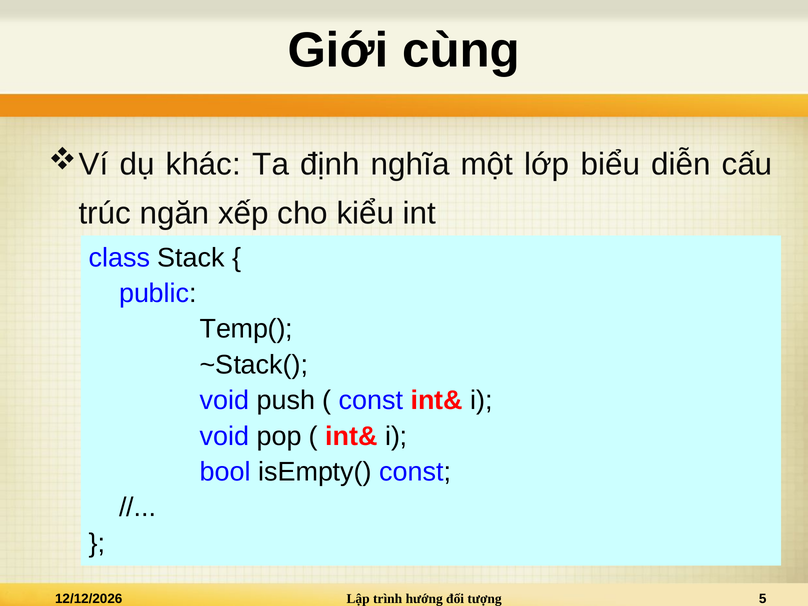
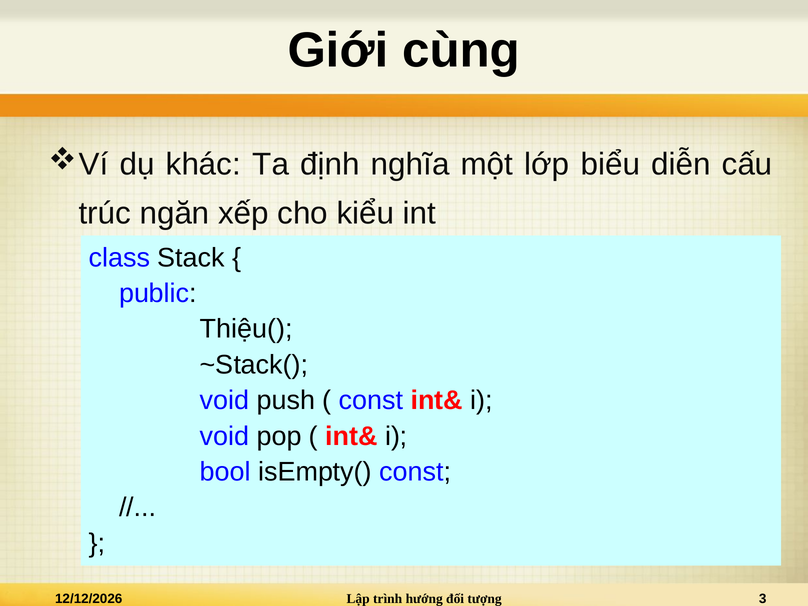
Temp(: Temp( -> Thiệu(
5: 5 -> 3
